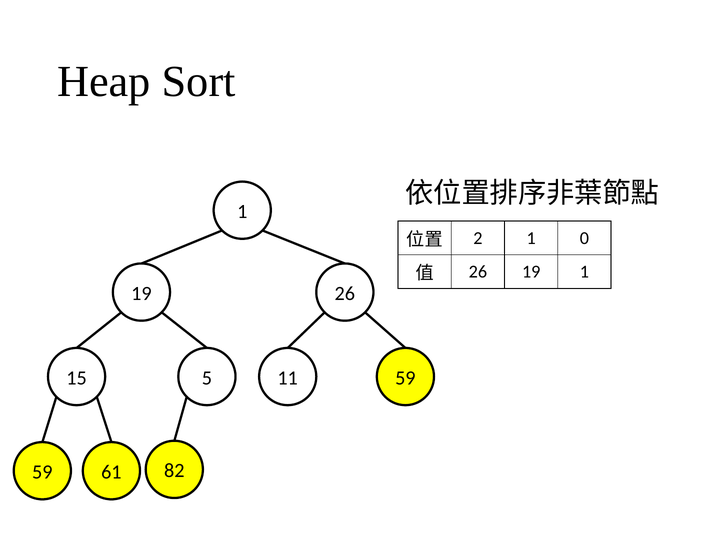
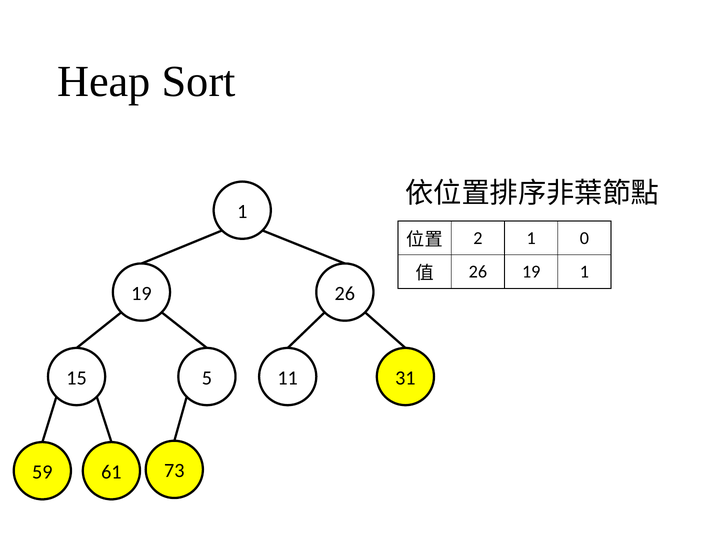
11 59: 59 -> 31
82: 82 -> 73
